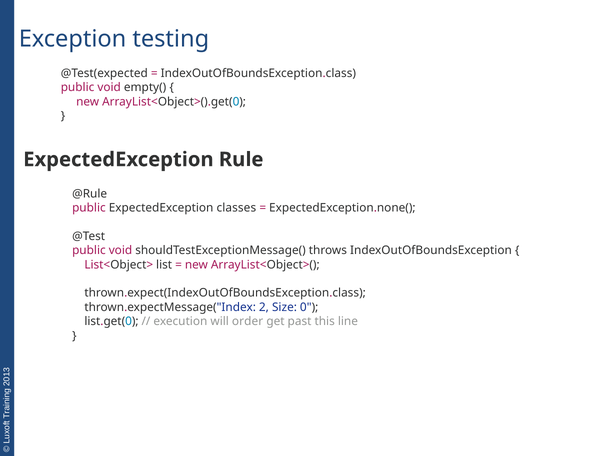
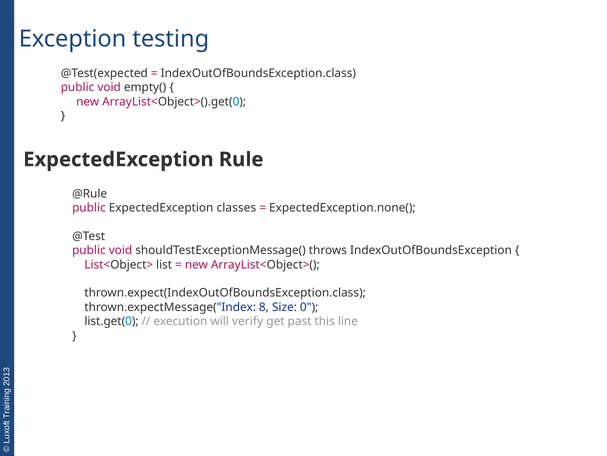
thrown.expectMessage("Index 2: 2 -> 8
order: order -> verify
